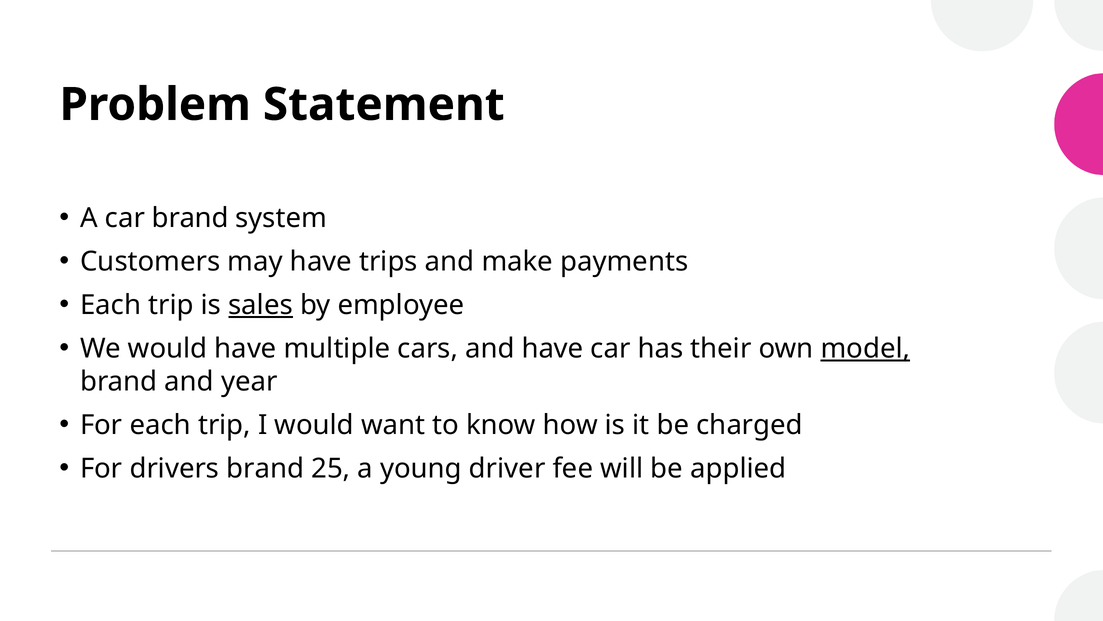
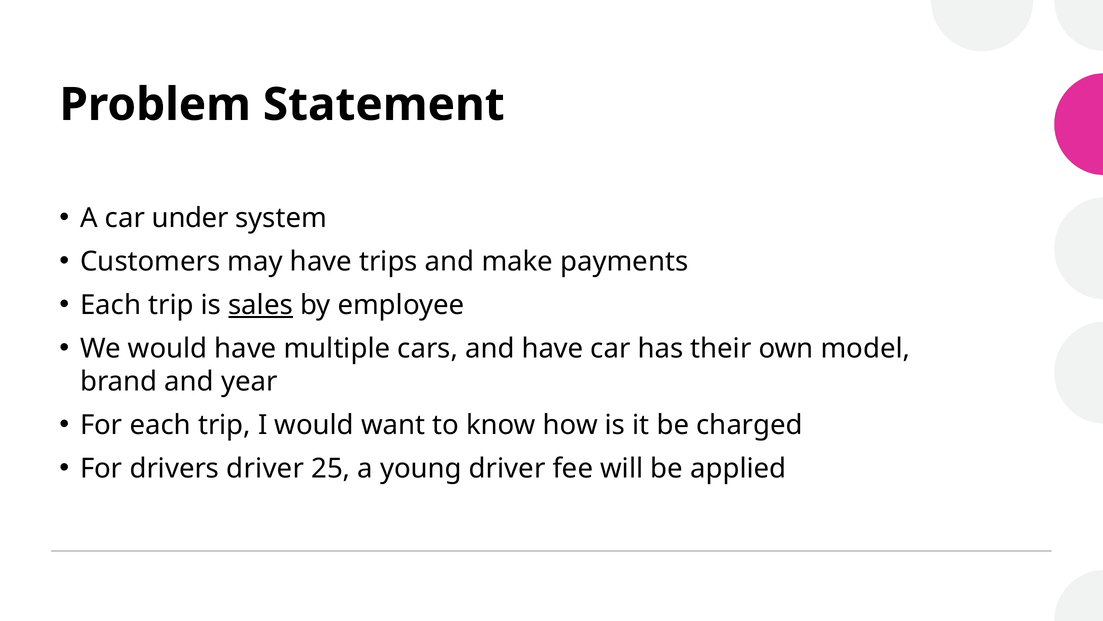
car brand: brand -> under
model underline: present -> none
drivers brand: brand -> driver
